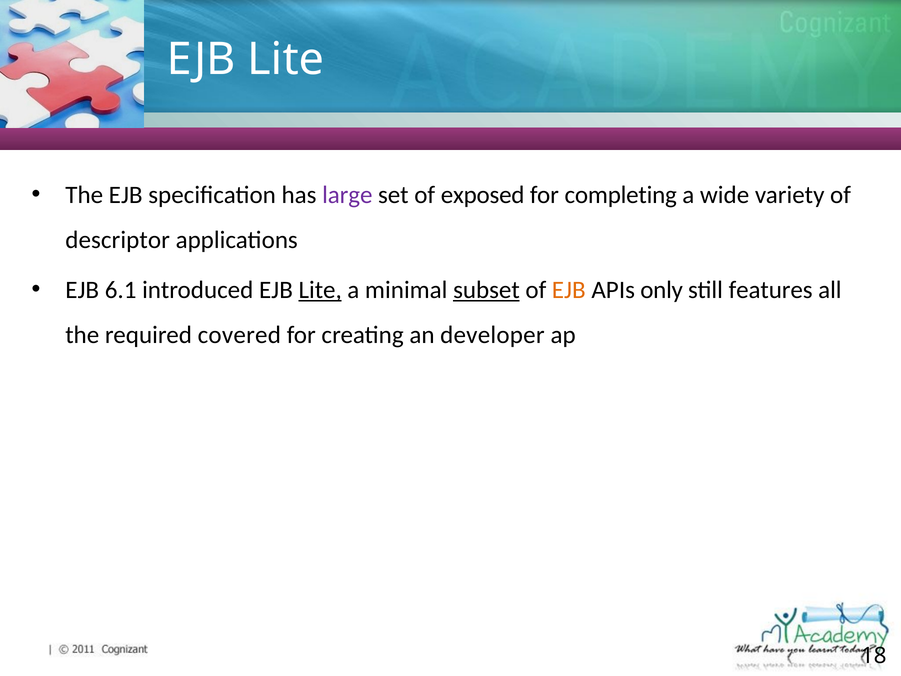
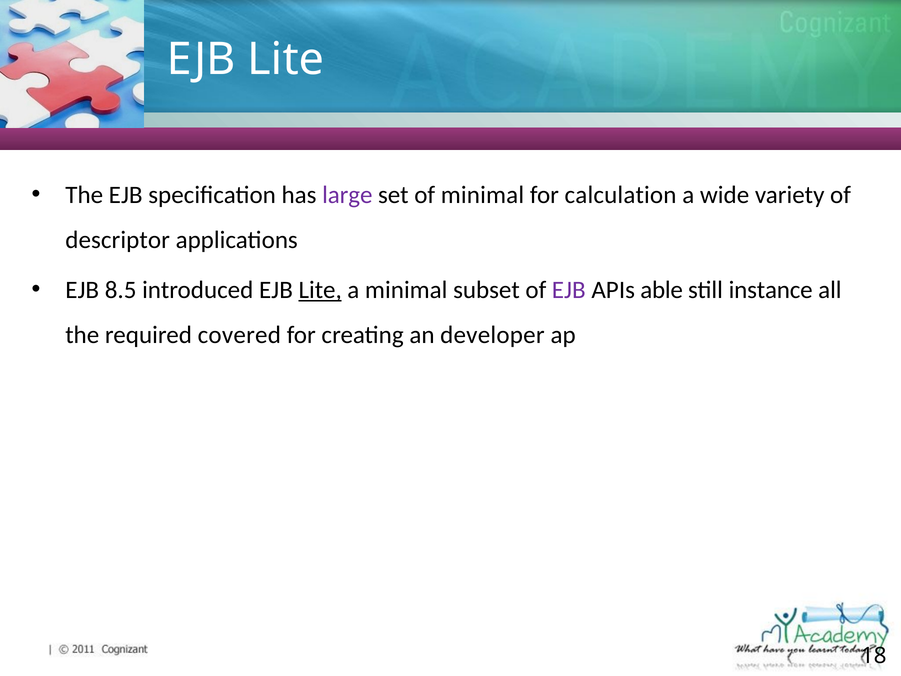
of exposed: exposed -> minimal
completing: completing -> calculation
6.1: 6.1 -> 8.5
subset underline: present -> none
EJB at (569, 290) colour: orange -> purple
only: only -> able
features: features -> instance
